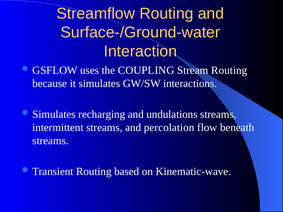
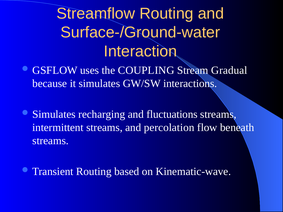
Stream Routing: Routing -> Gradual
undulations: undulations -> fluctuations
